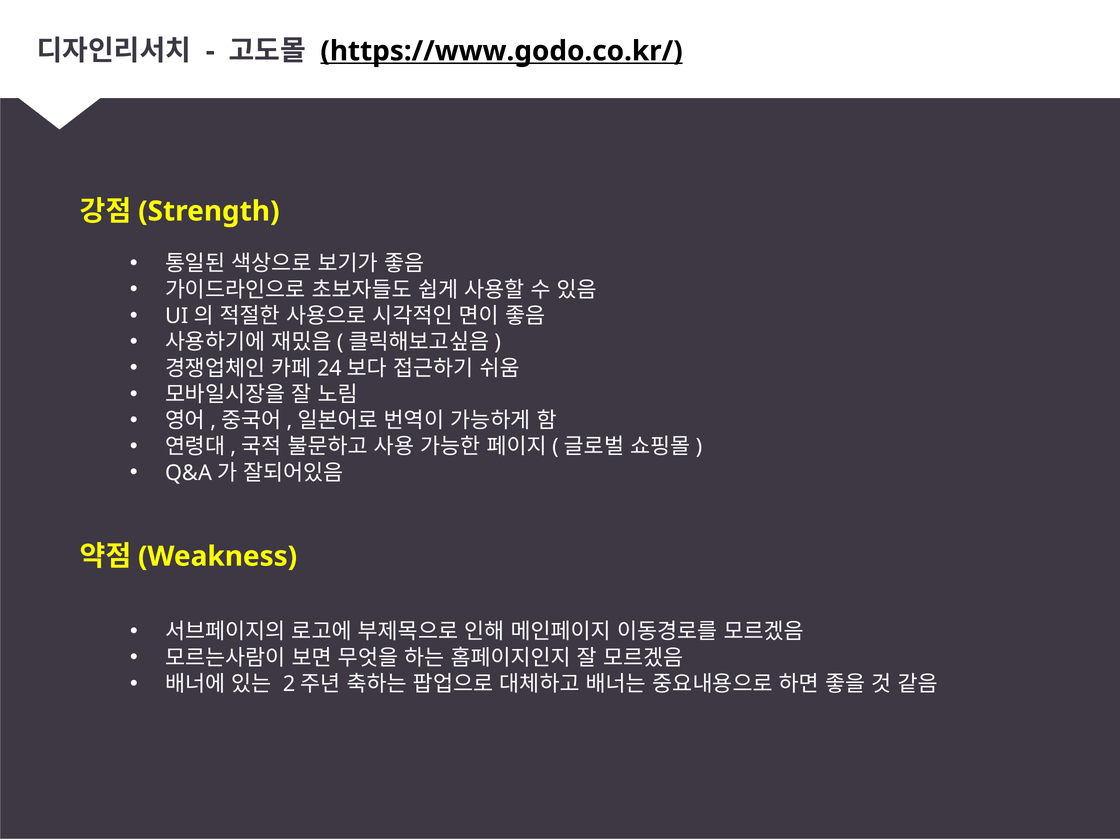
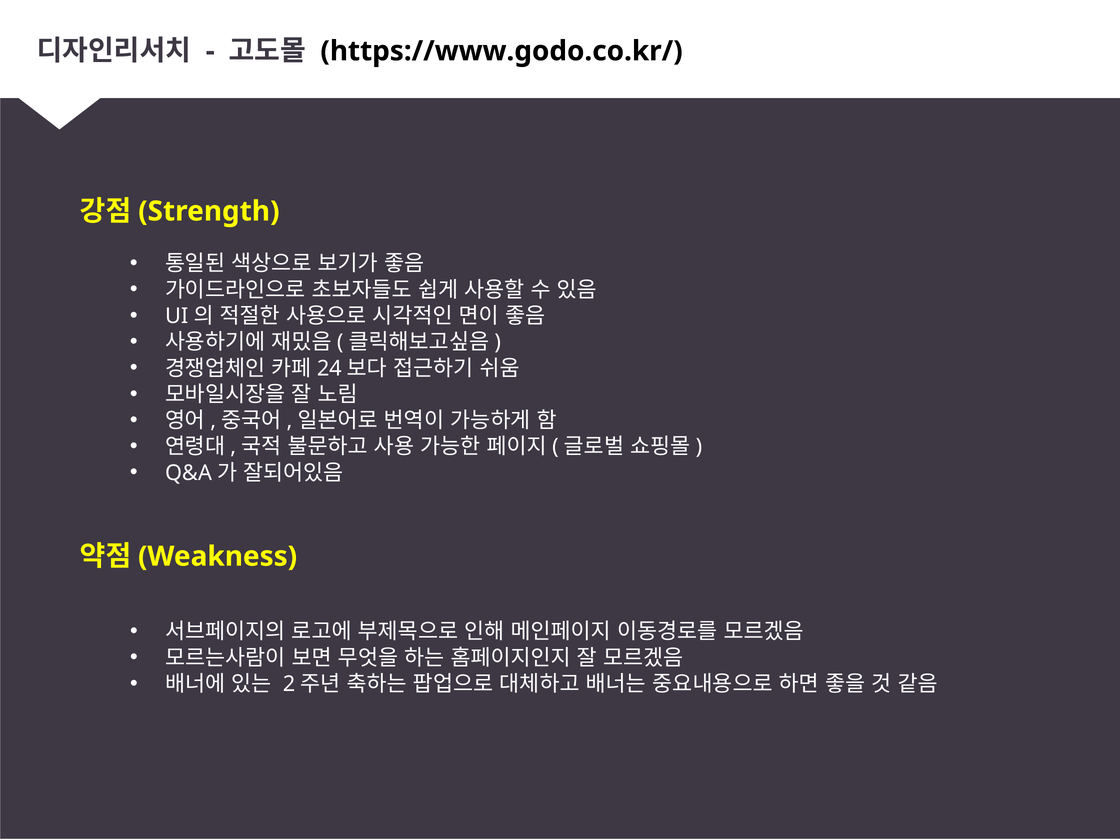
https://www.godo.co.kr/ underline: present -> none
